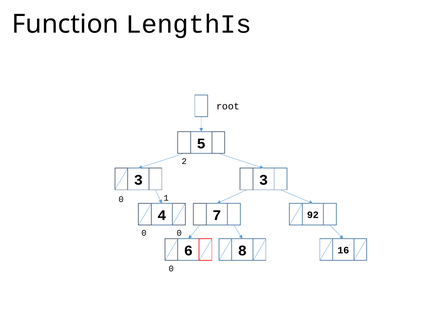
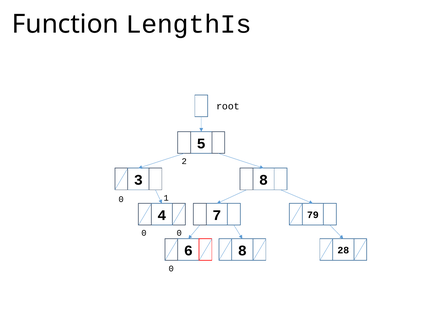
3 3: 3 -> 8
92: 92 -> 79
16: 16 -> 28
